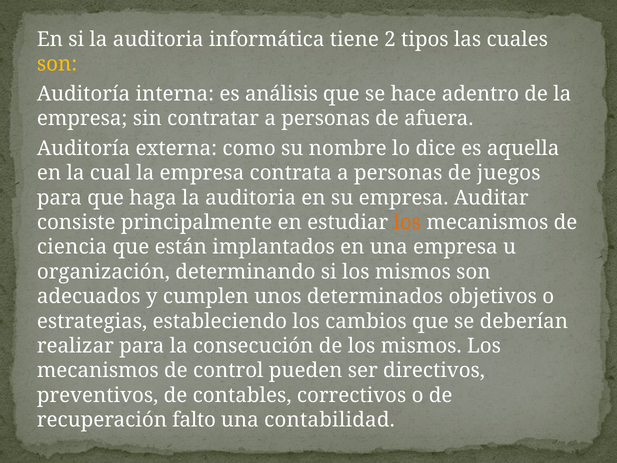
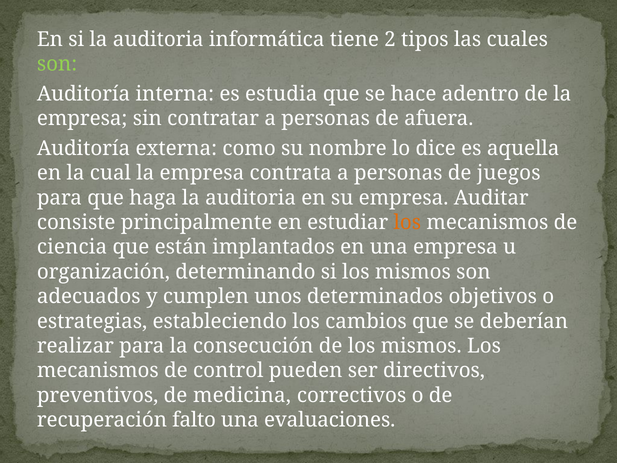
son at (57, 64) colour: yellow -> light green
análisis: análisis -> estudia
contables: contables -> medicina
contabilidad: contabilidad -> evaluaciones
